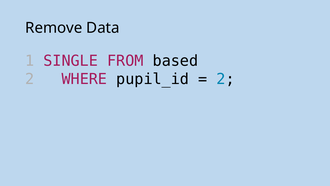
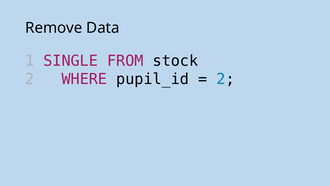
based: based -> stock
